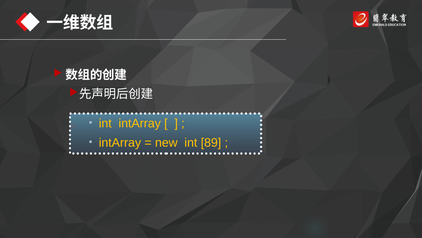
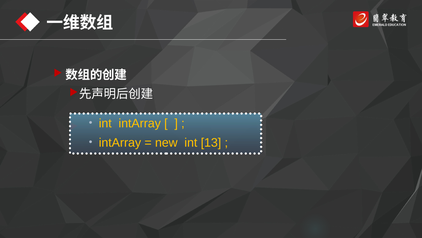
89: 89 -> 13
